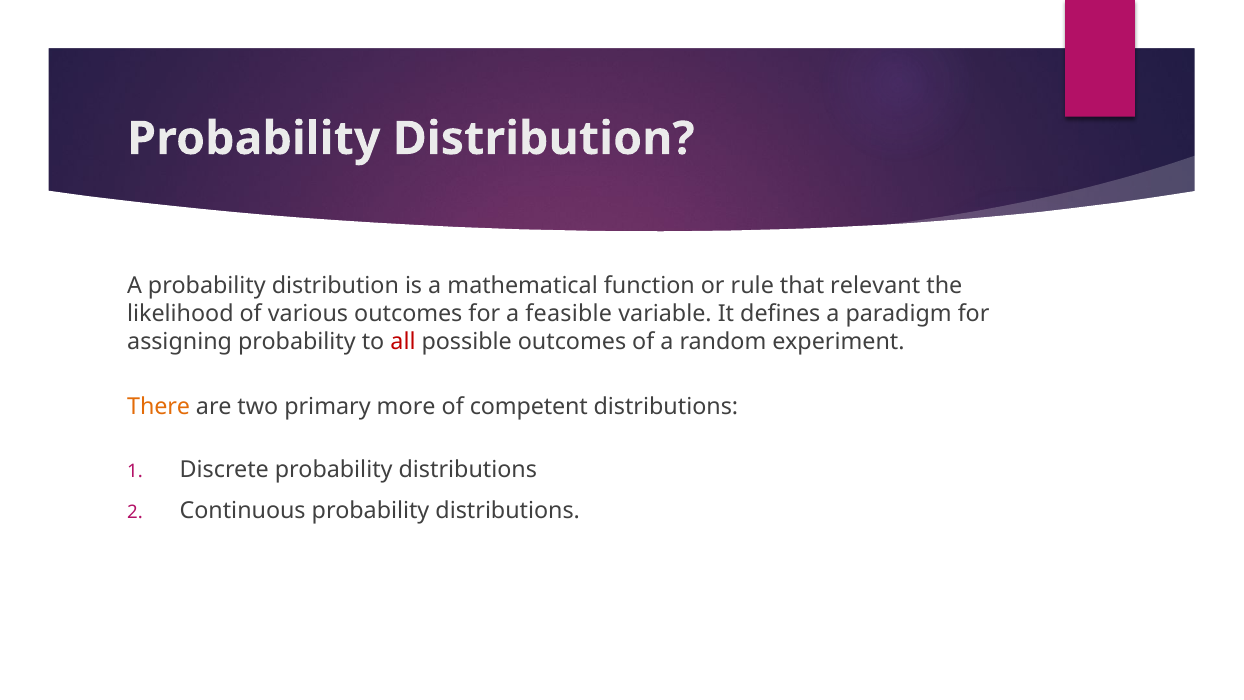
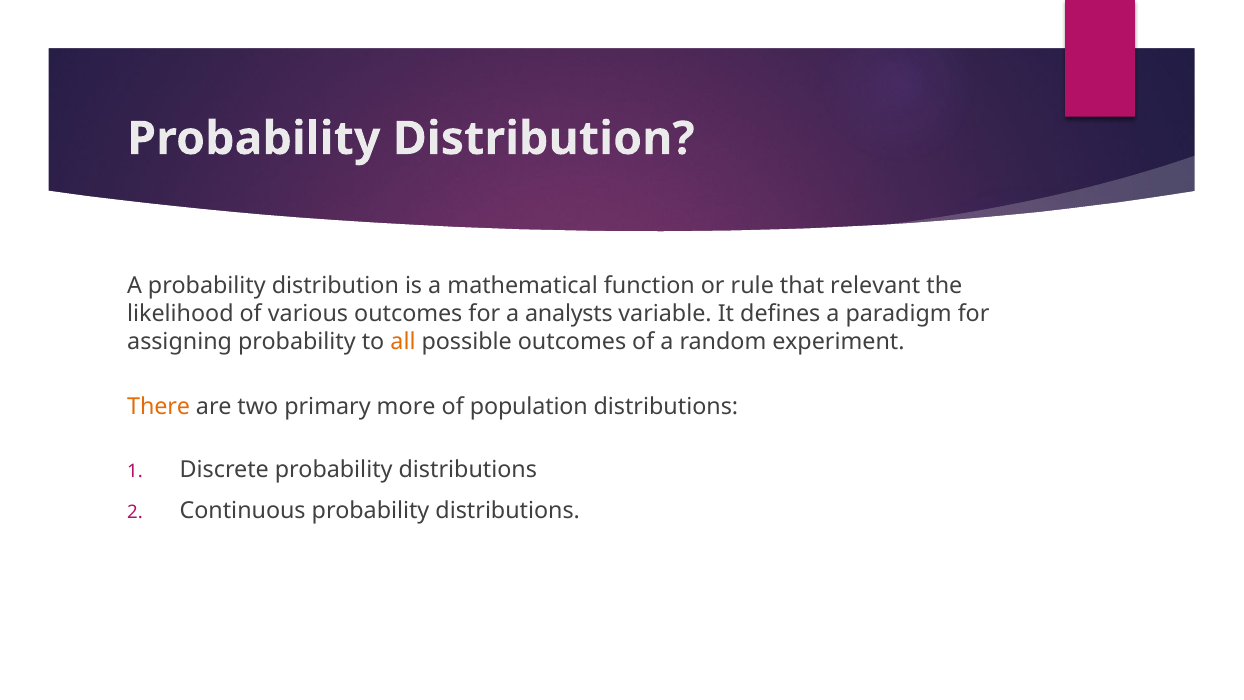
feasible: feasible -> analysts
all colour: red -> orange
competent: competent -> population
